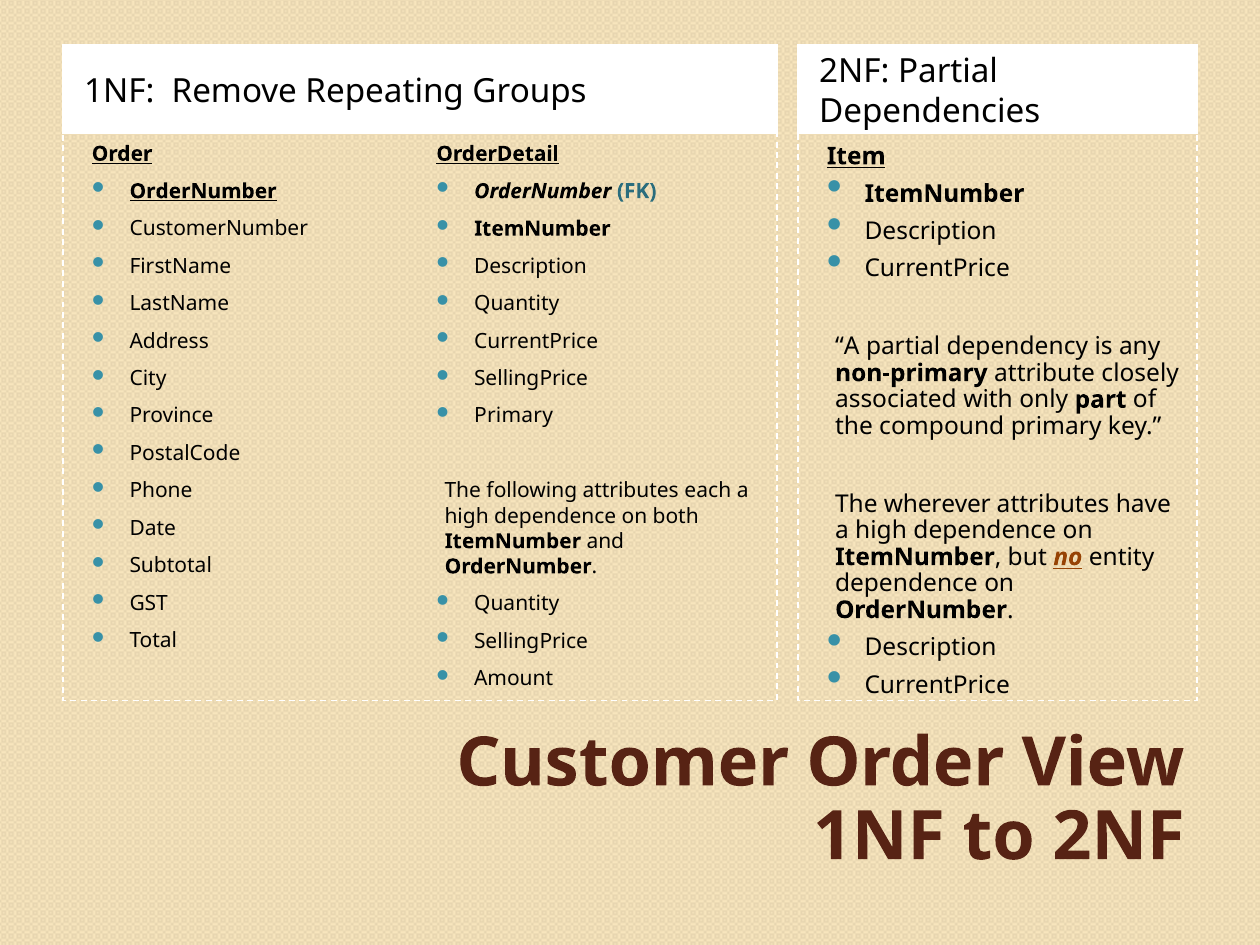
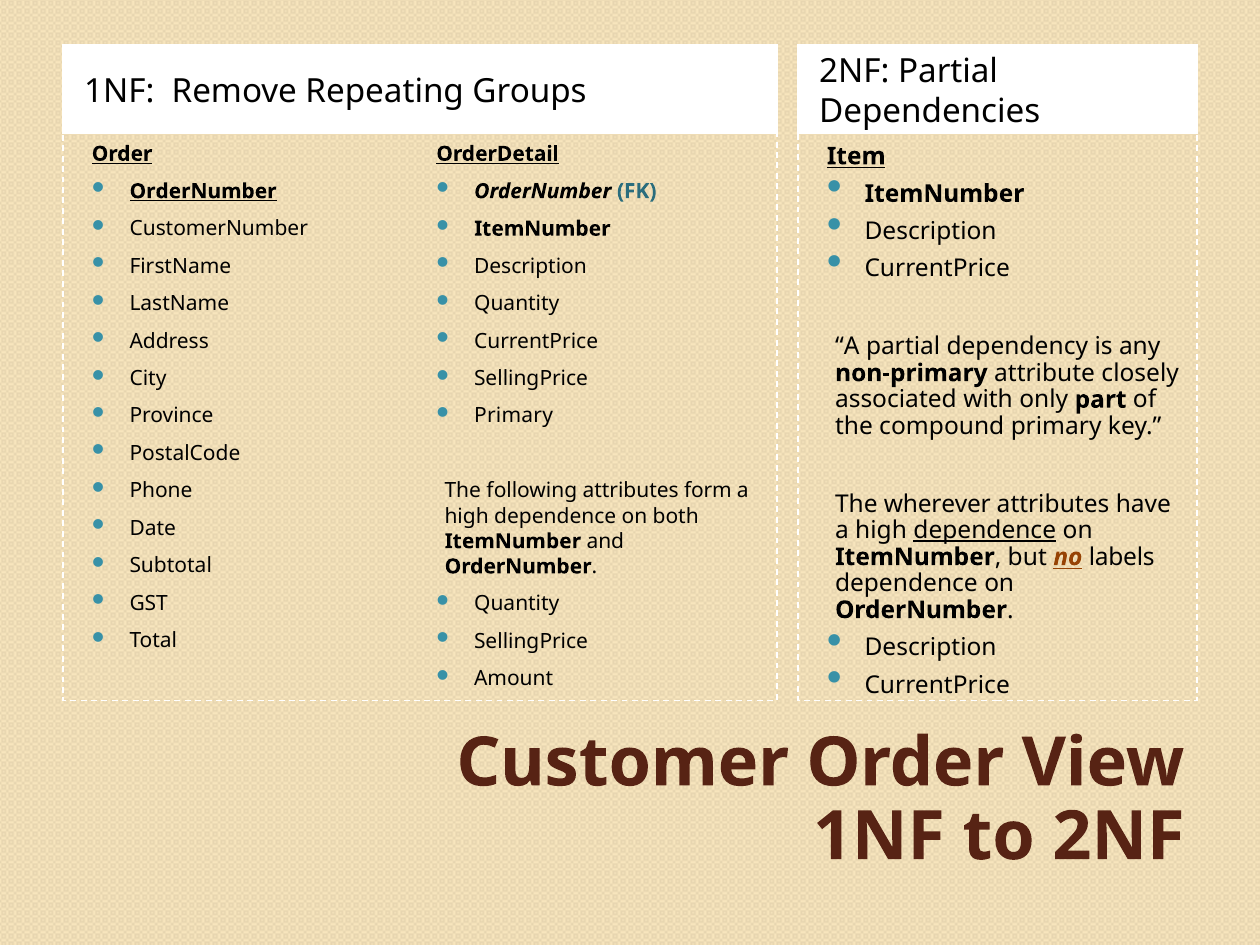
each: each -> form
dependence at (985, 531) underline: none -> present
entity: entity -> labels
